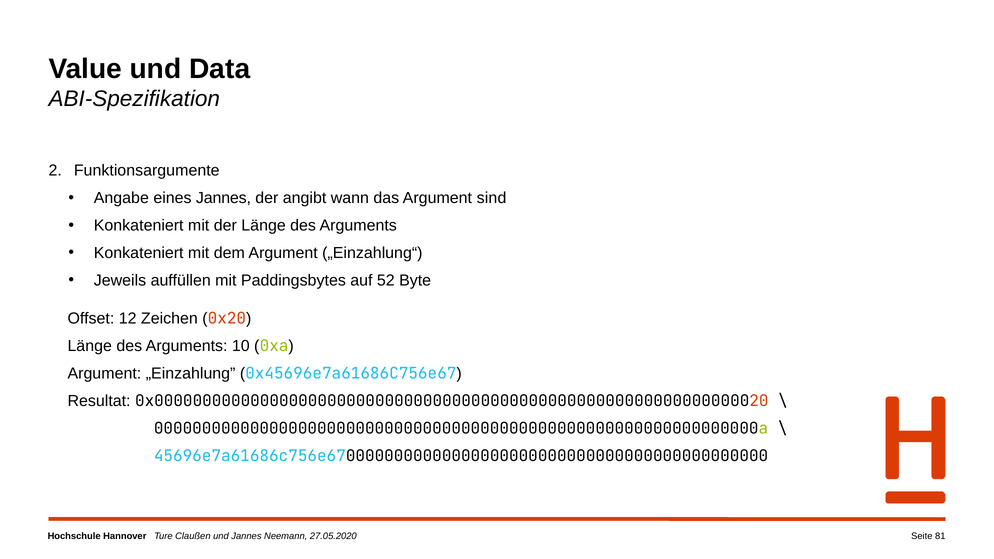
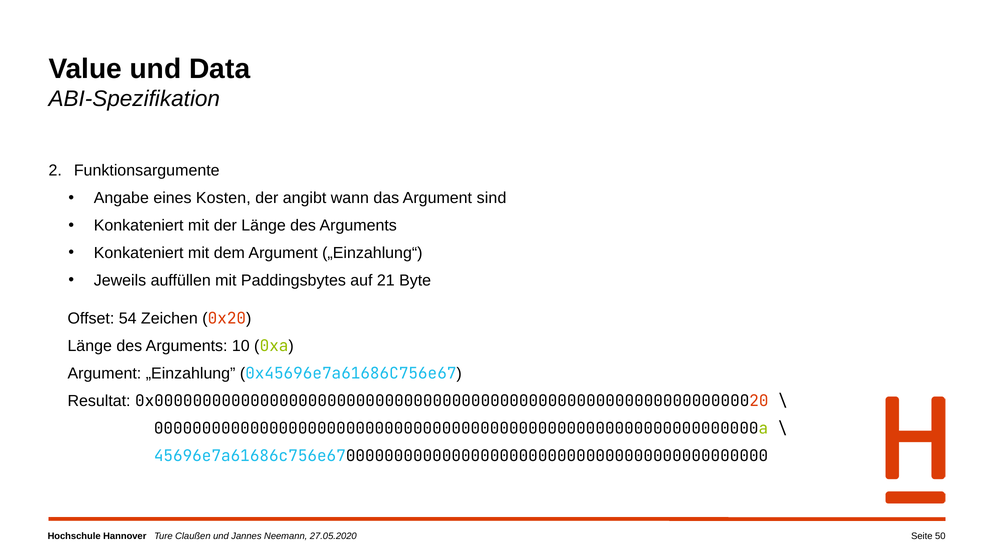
eines Jannes: Jannes -> Kosten
52: 52 -> 21
12: 12 -> 54
81: 81 -> 50
